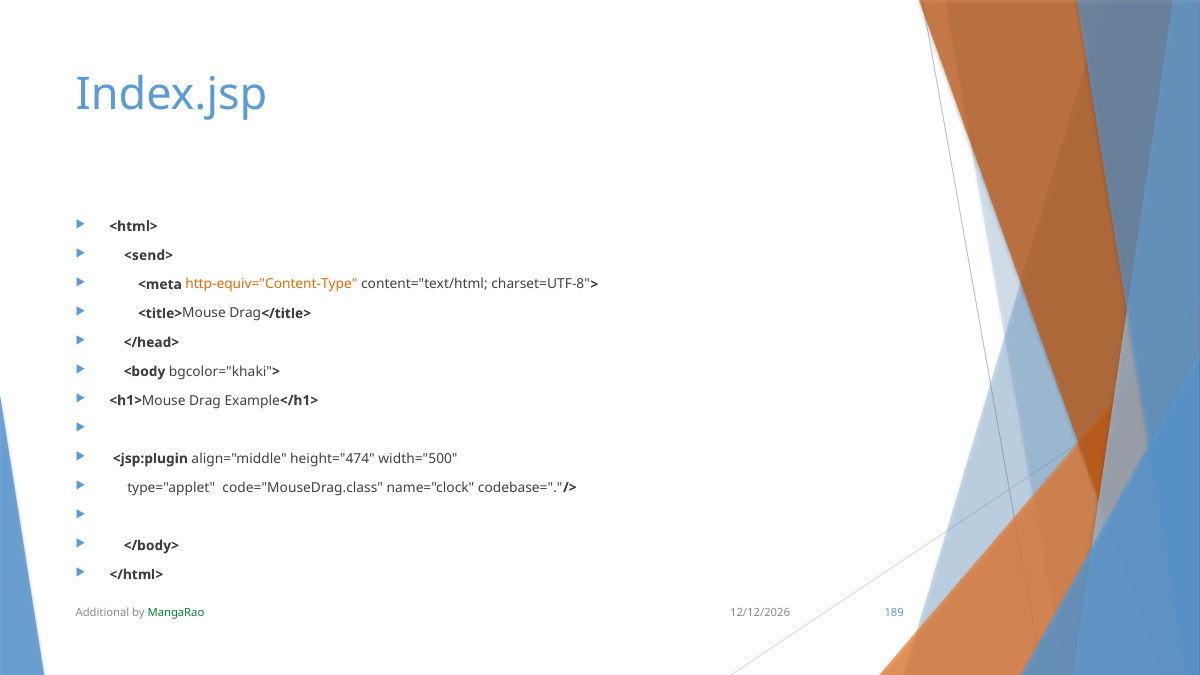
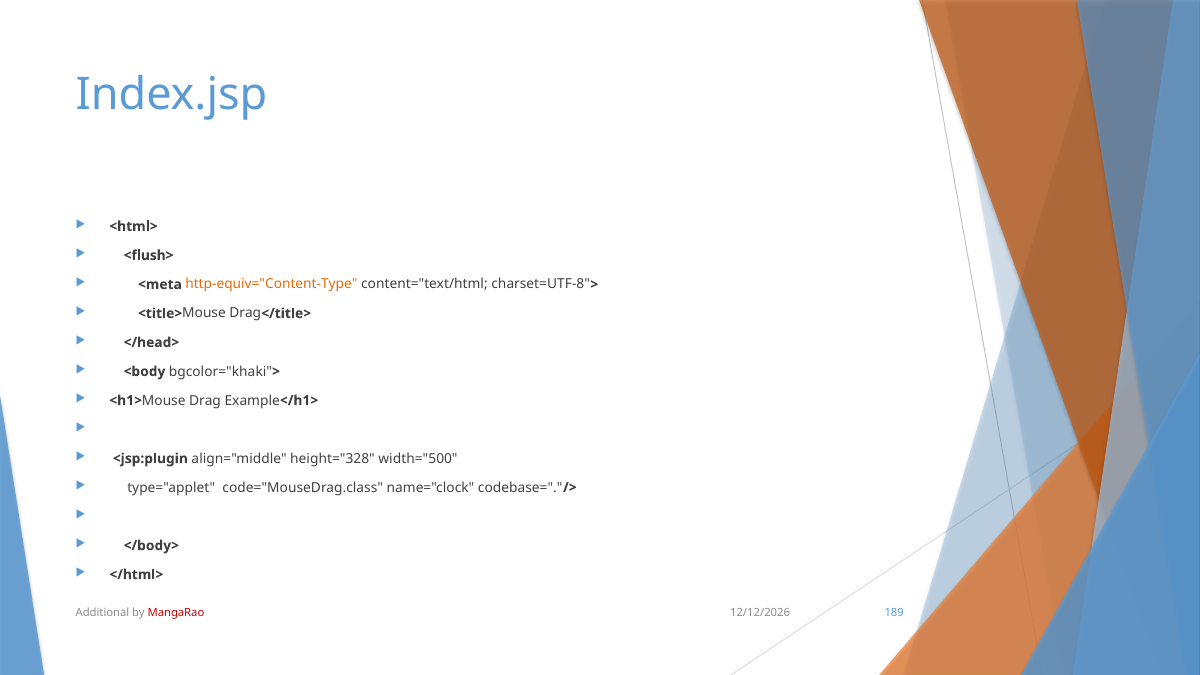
<send>: <send> -> <flush>
height="474: height="474 -> height="328
MangaRao colour: green -> red
